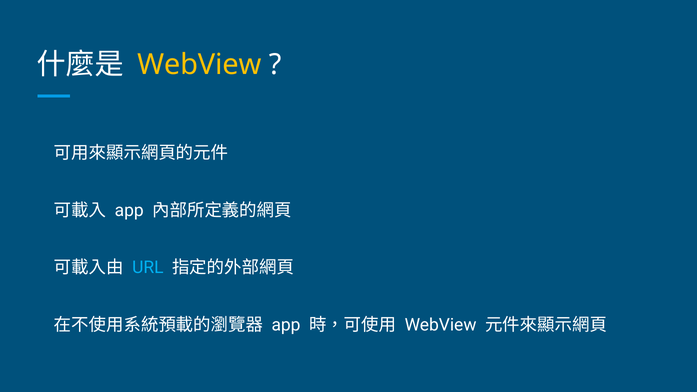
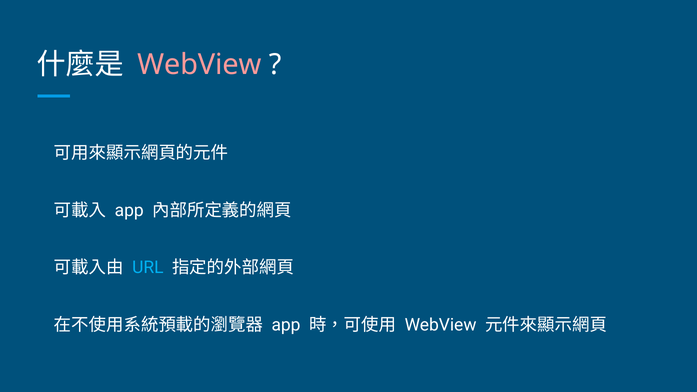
WebView at (199, 65) colour: yellow -> pink
